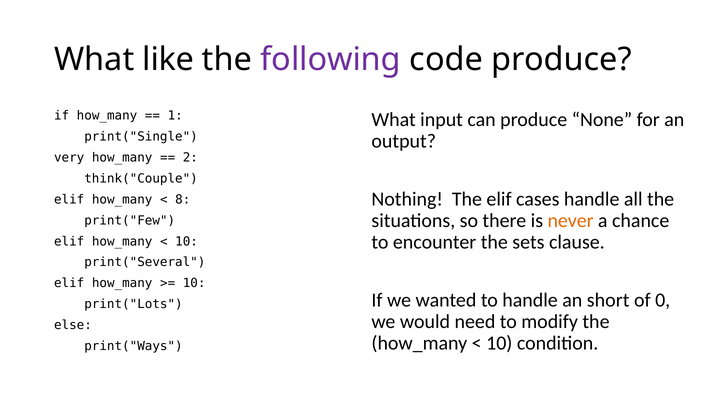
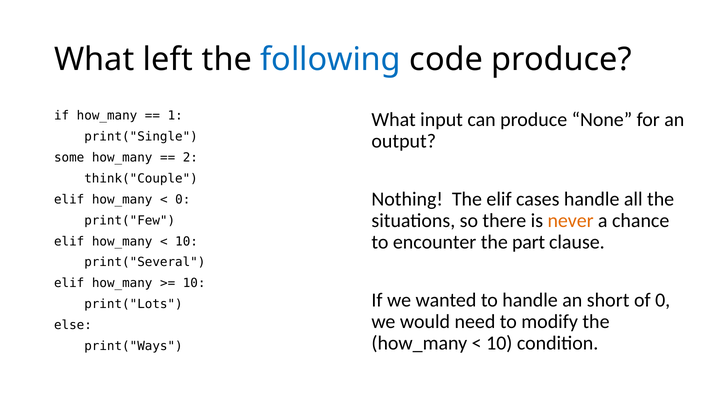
like: like -> left
following colour: purple -> blue
very: very -> some
8 at (183, 199): 8 -> 0
sets: sets -> part
